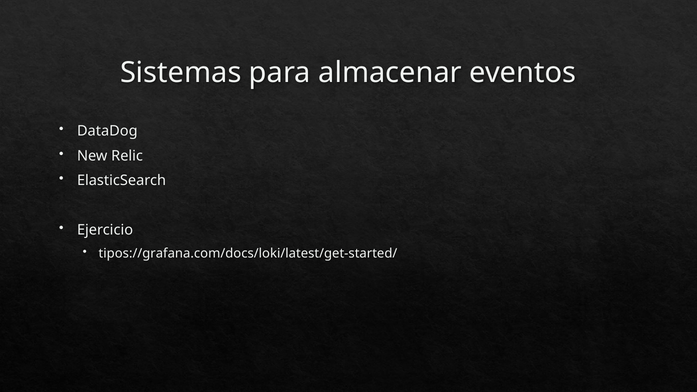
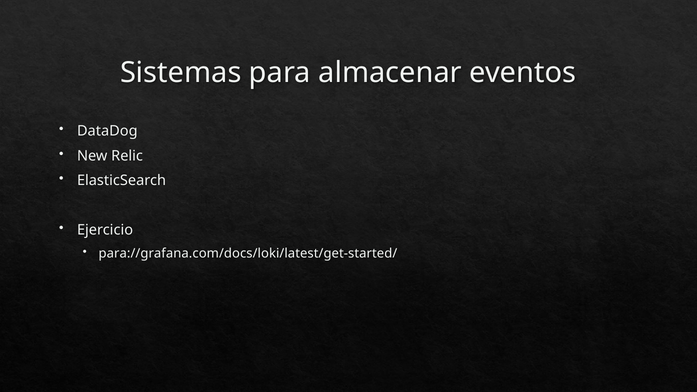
tipos://grafana.com/docs/loki/latest/get-started/: tipos://grafana.com/docs/loki/latest/get-started/ -> para://grafana.com/docs/loki/latest/get-started/
